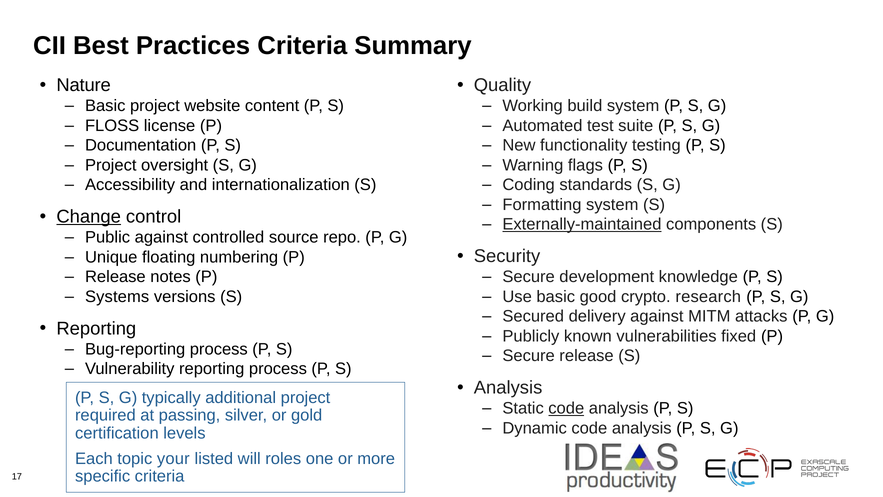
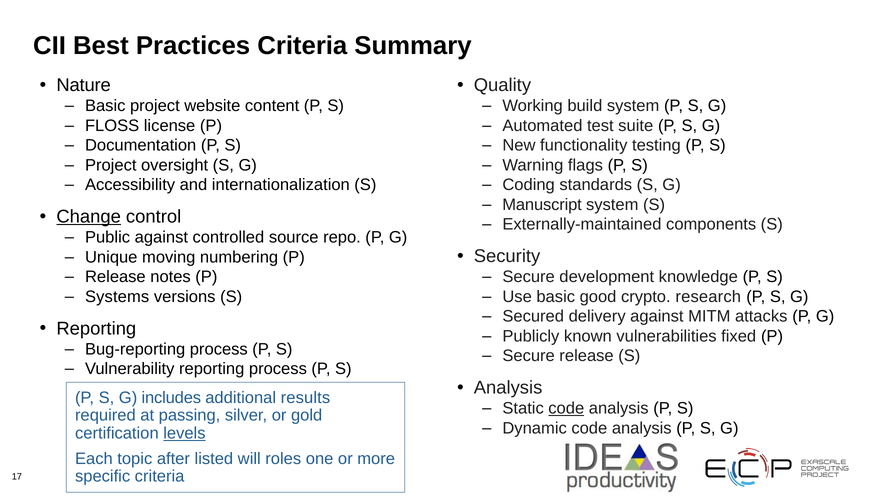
Formatting: Formatting -> Manuscript
Externally-maintained underline: present -> none
floating: floating -> moving
typically: typically -> includes
additional project: project -> results
levels underline: none -> present
your: your -> after
